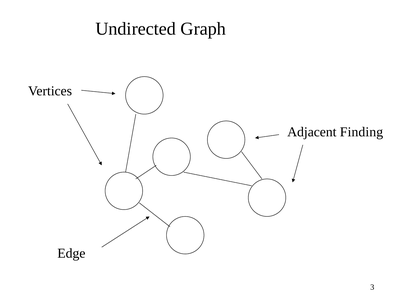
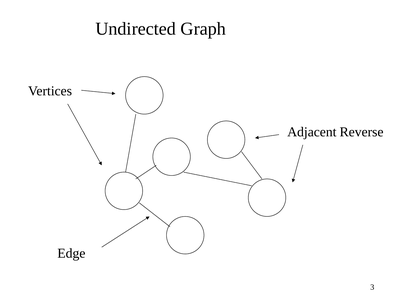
Finding: Finding -> Reverse
